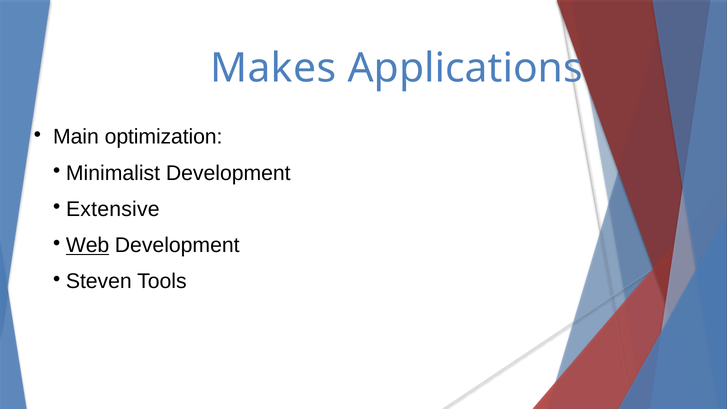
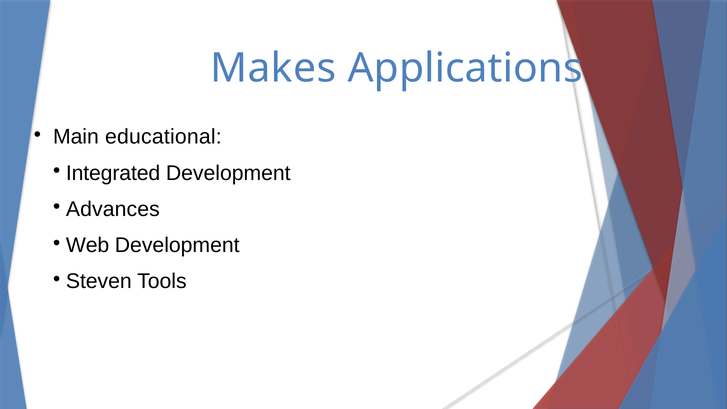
optimization: optimization -> educational
Minimalist: Minimalist -> Integrated
Extensive: Extensive -> Advances
Web underline: present -> none
